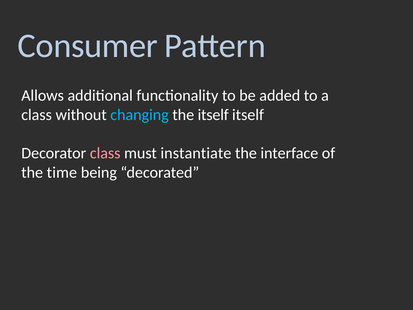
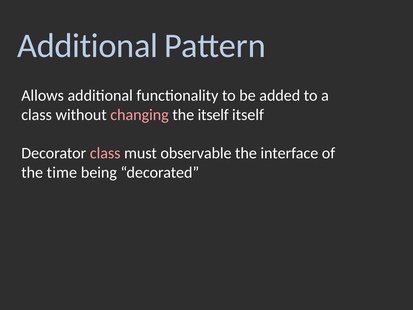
Consumer at (88, 46): Consumer -> Additional
changing colour: light blue -> pink
instantiate: instantiate -> observable
